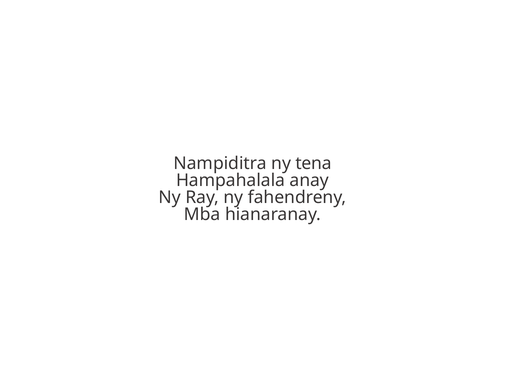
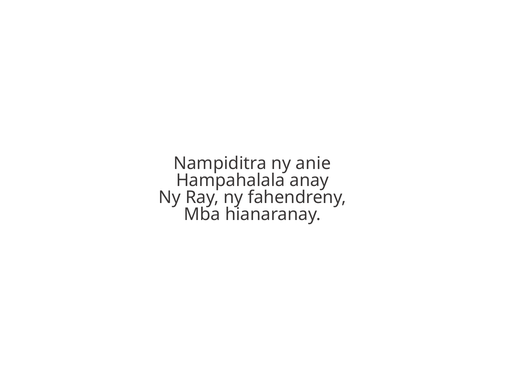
tena: tena -> anie
